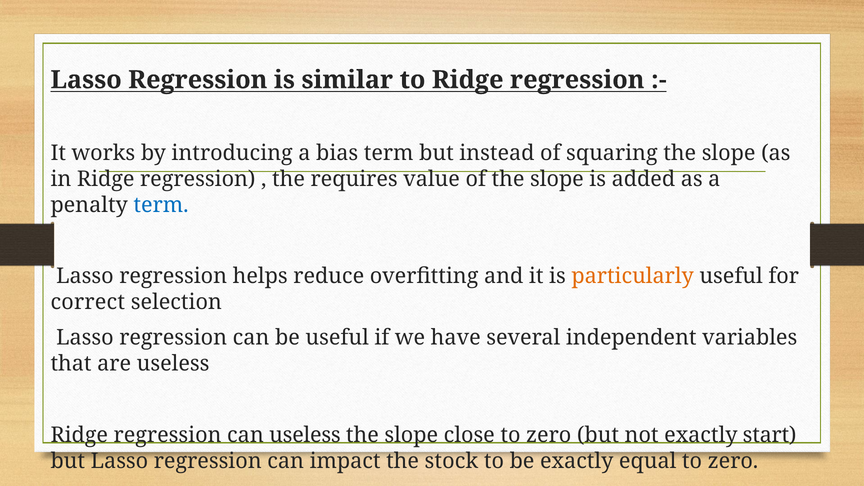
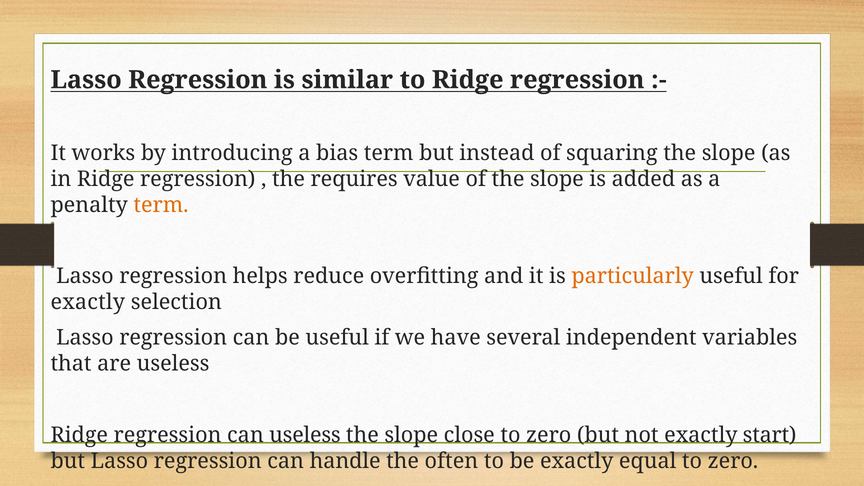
term at (161, 205) colour: blue -> orange
correct at (88, 302): correct -> exactly
impact: impact -> handle
stock: stock -> often
